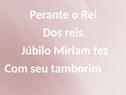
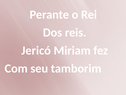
Júbilo: Júbilo -> Jericó
